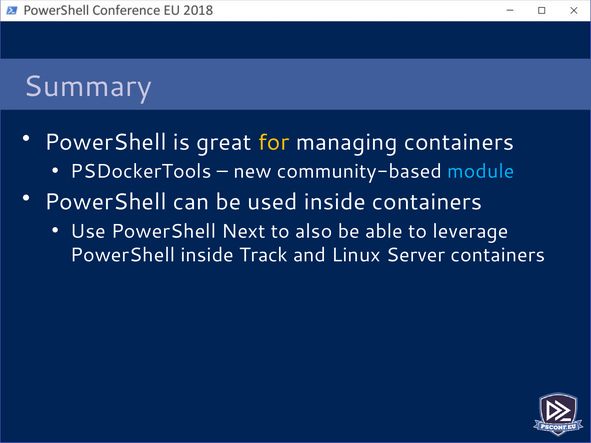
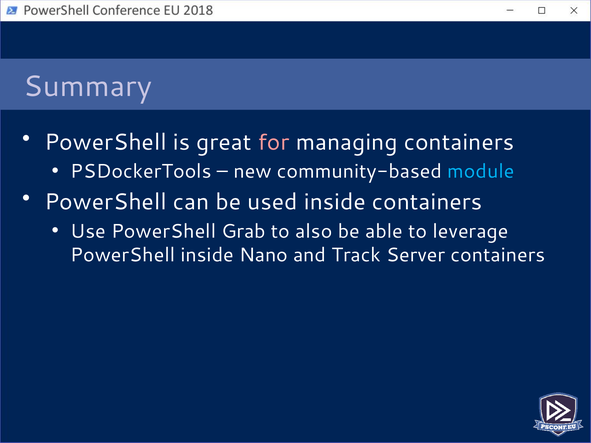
for colour: yellow -> pink
Next: Next -> Grab
Track: Track -> Nano
Linux: Linux -> Track
